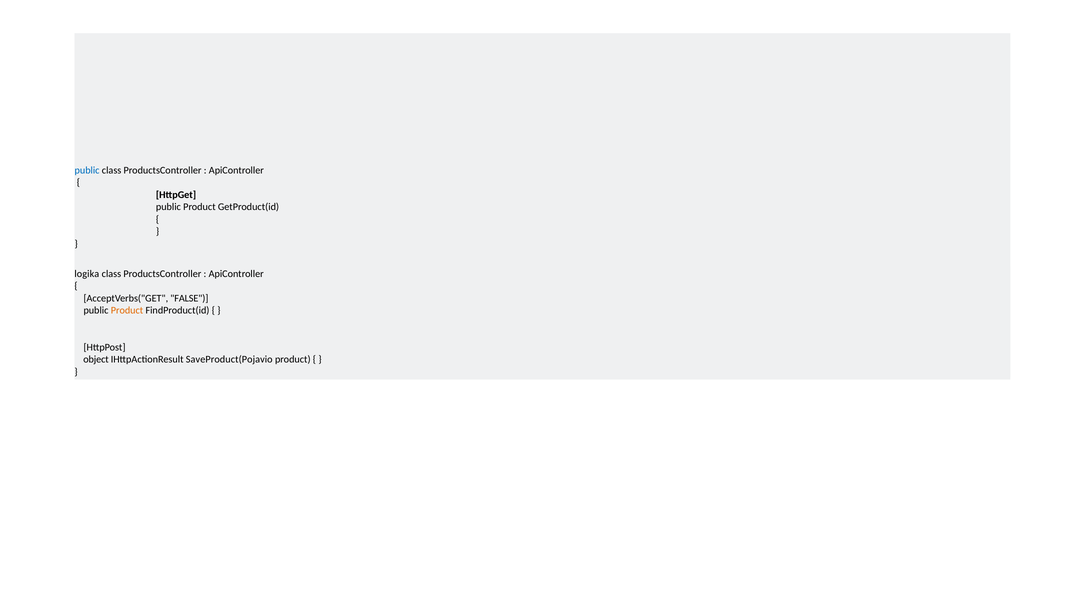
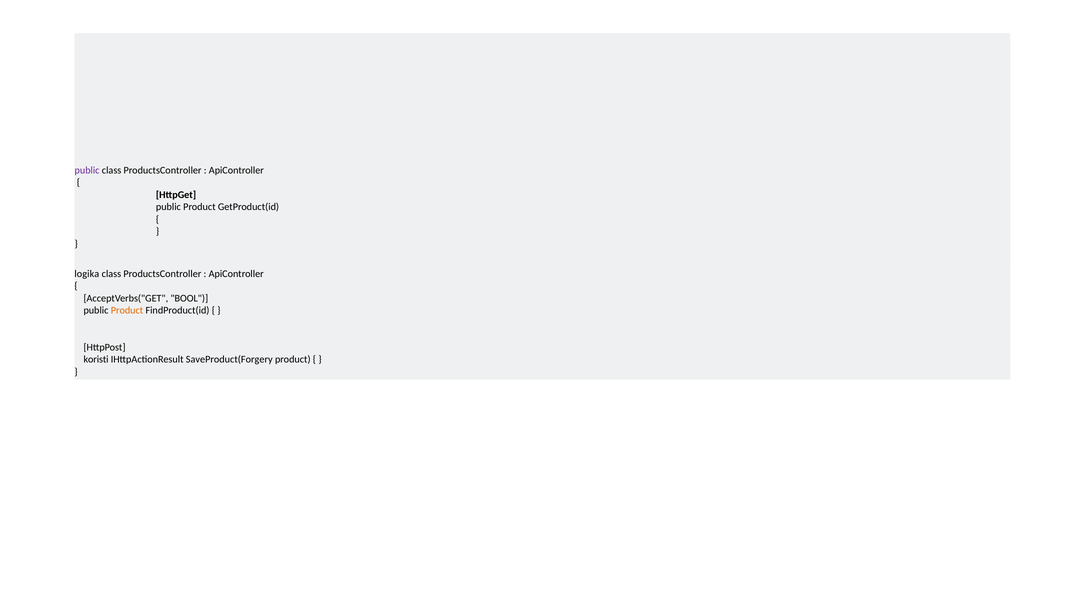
public at (87, 170) colour: blue -> purple
FALSE: FALSE -> BOOL
object: object -> koristi
SaveProduct(Pojavio: SaveProduct(Pojavio -> SaveProduct(Forgery
